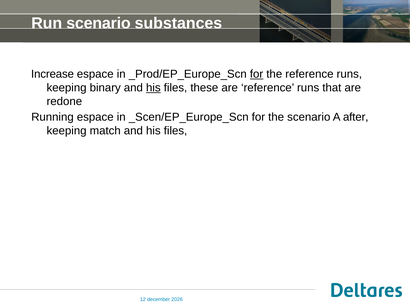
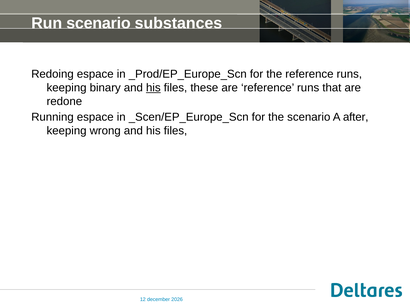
Increase: Increase -> Redoing
for at (257, 74) underline: present -> none
match: match -> wrong
